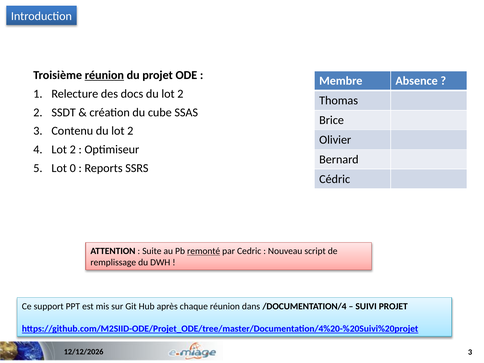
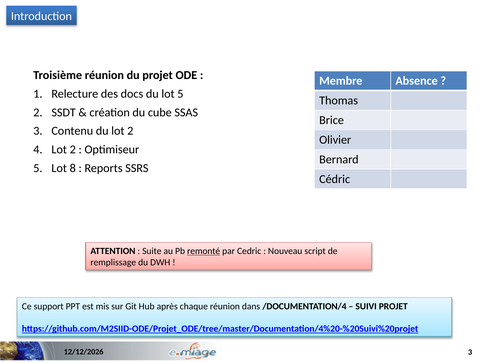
réunion at (104, 75) underline: present -> none
docs du lot 2: 2 -> 5
0: 0 -> 8
